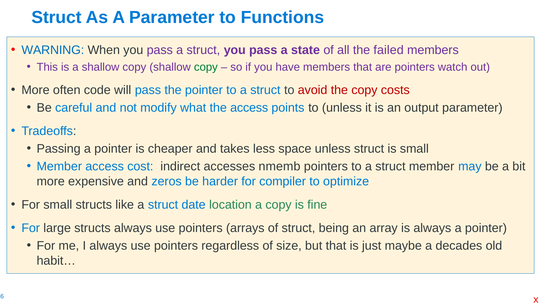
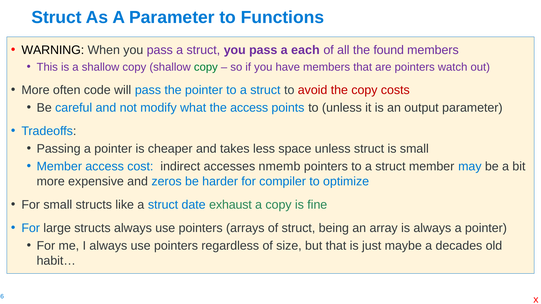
WARNING colour: blue -> black
state: state -> each
failed: failed -> found
location: location -> exhaust
